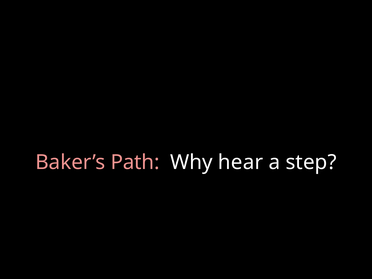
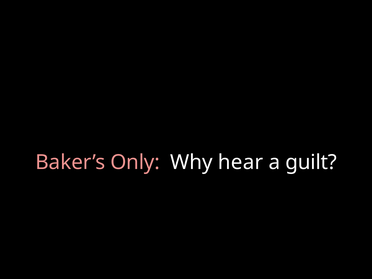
Path: Path -> Only
step: step -> guilt
